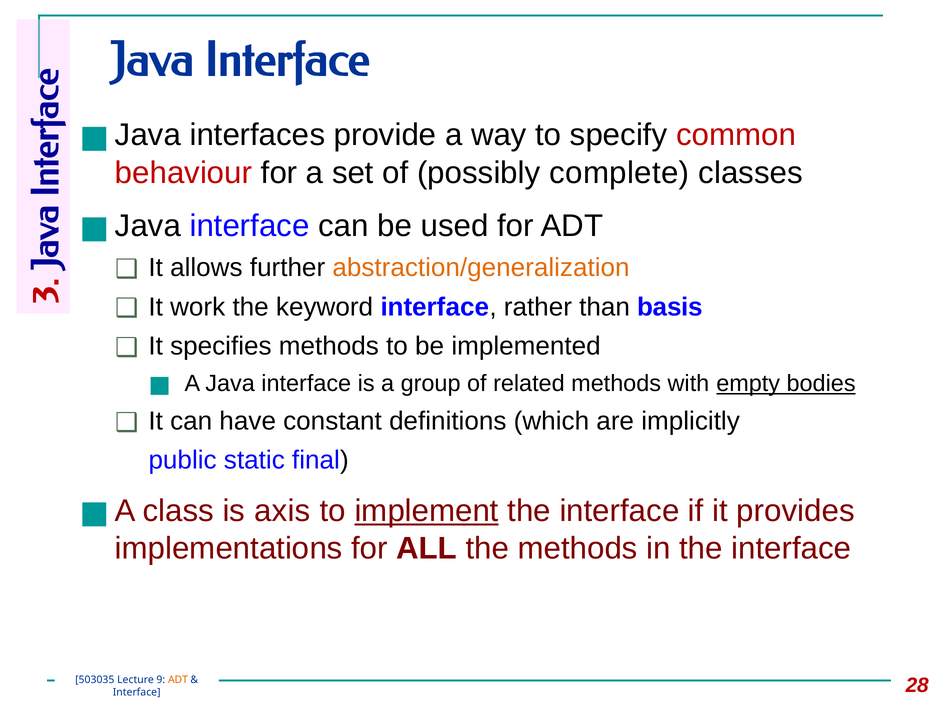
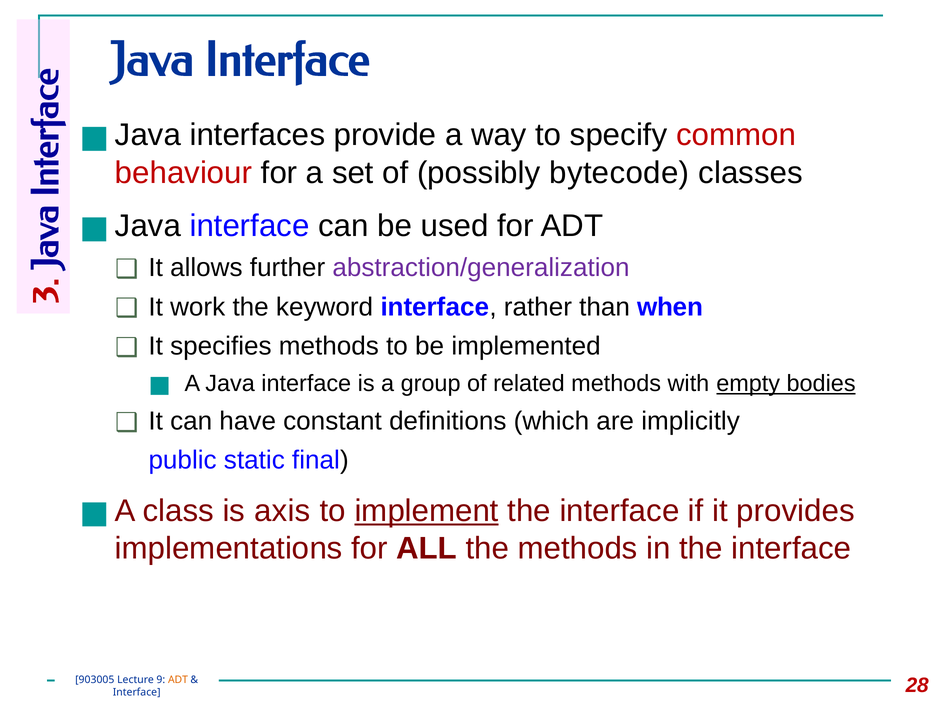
complete: complete -> bytecode
abstraction/generalization colour: orange -> purple
basis: basis -> when
503035: 503035 -> 903005
